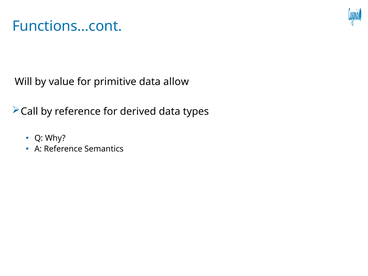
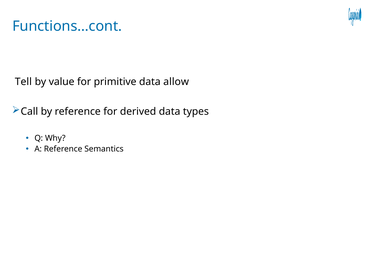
Will: Will -> Tell
